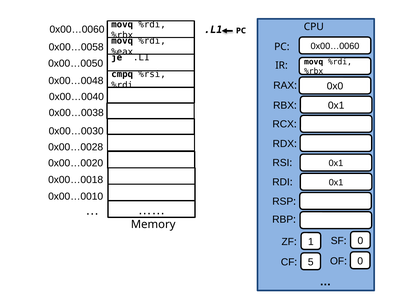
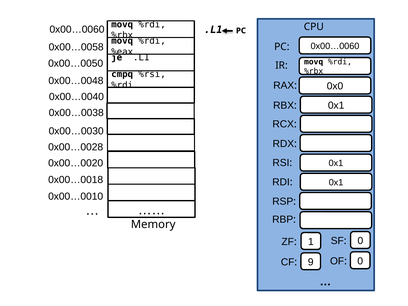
5: 5 -> 9
